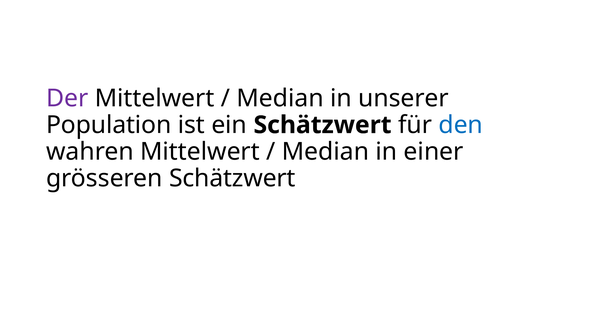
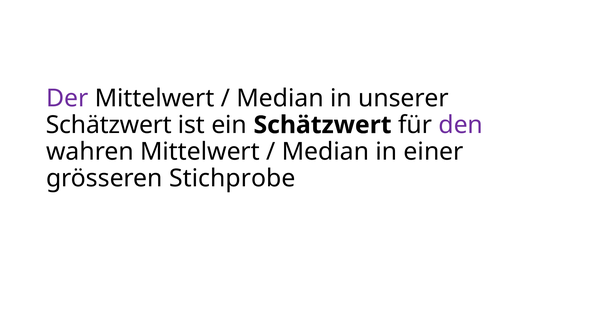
Population at (109, 125): Population -> Schätzwert
den colour: blue -> purple
grösseren Schätzwert: Schätzwert -> Stichprobe
